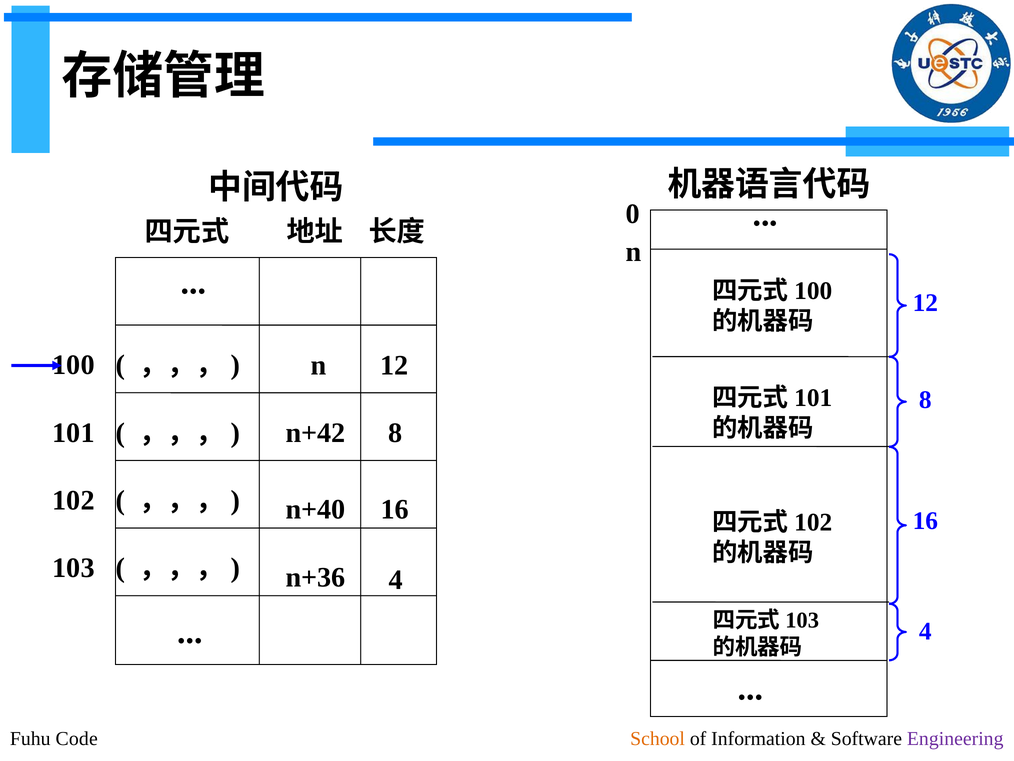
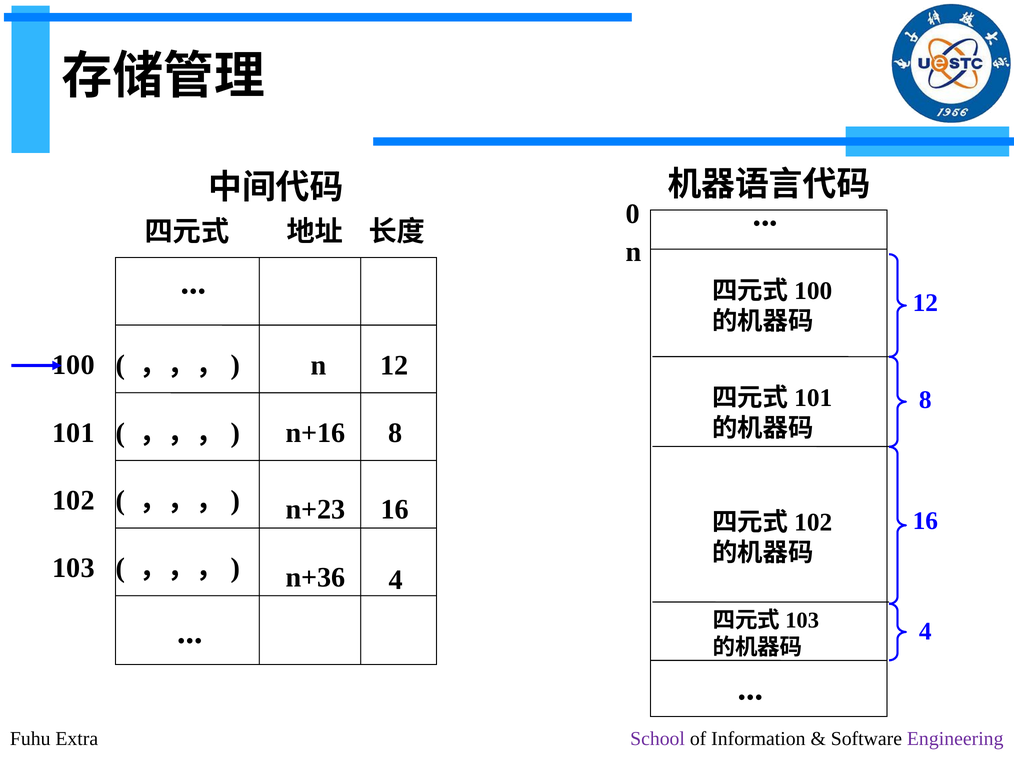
n+42: n+42 -> n+16
n+40: n+40 -> n+23
Code: Code -> Extra
School colour: orange -> purple
